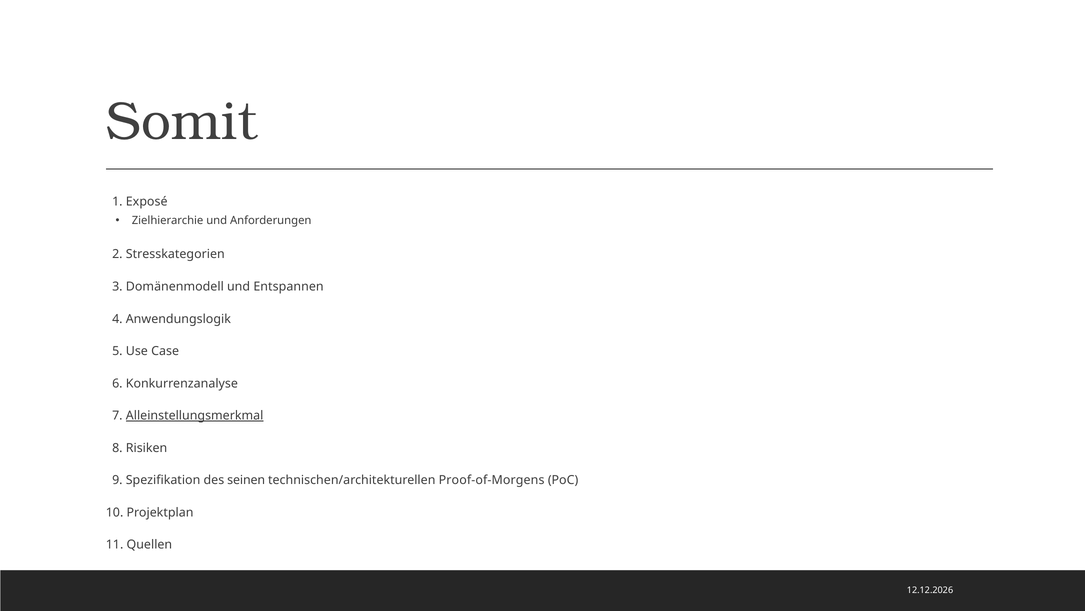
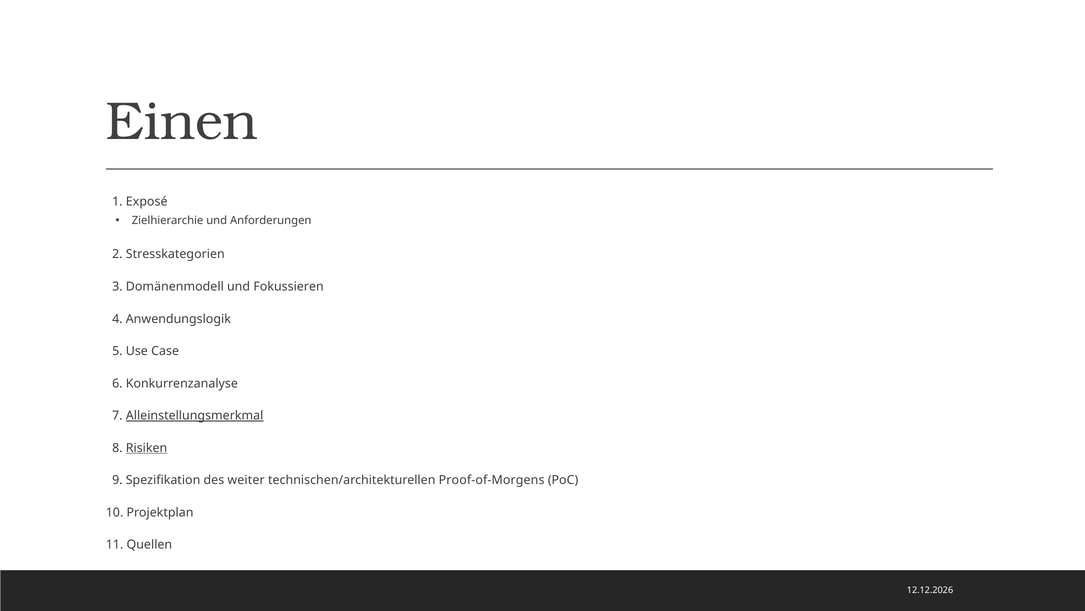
Somit: Somit -> Einen
Entspannen: Entspannen -> Fokussieren
Risiken underline: none -> present
seinen: seinen -> weiter
